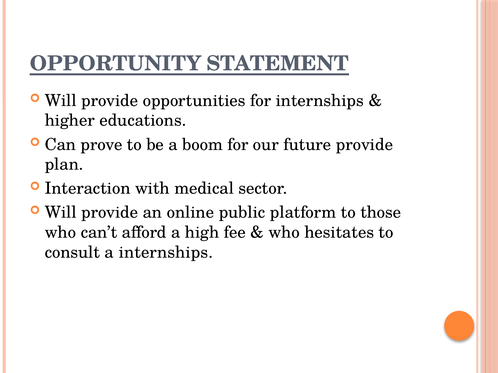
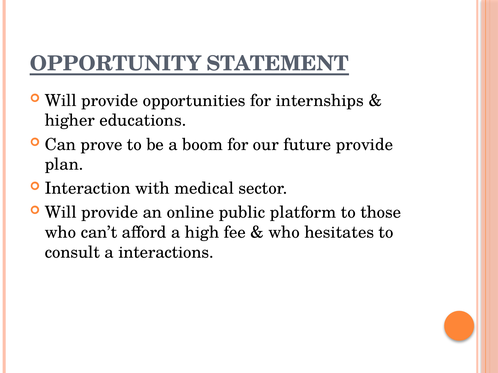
a internships: internships -> interactions
